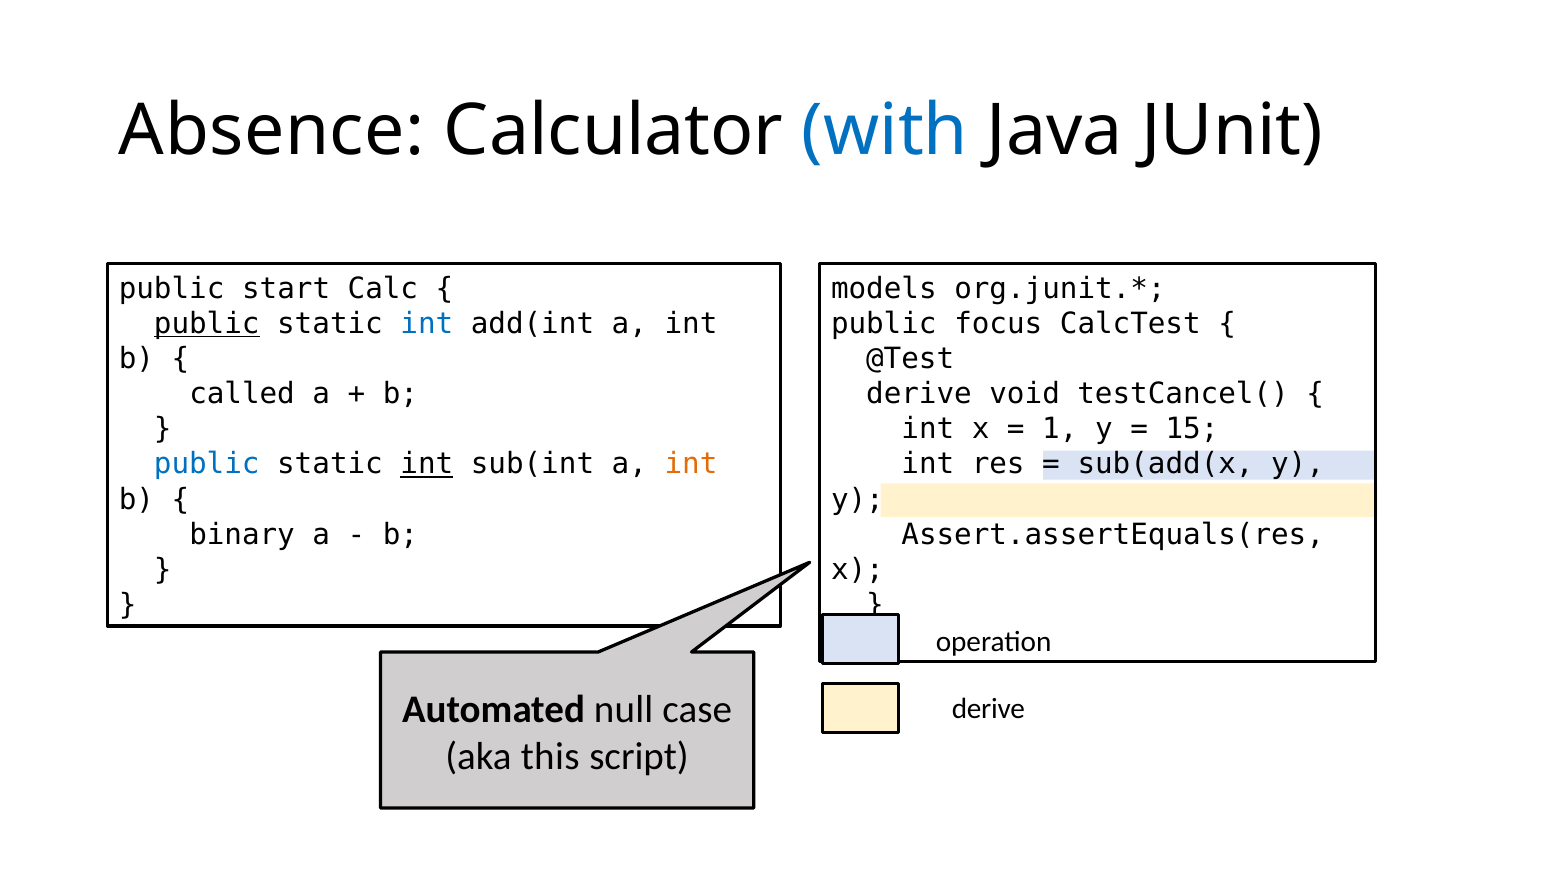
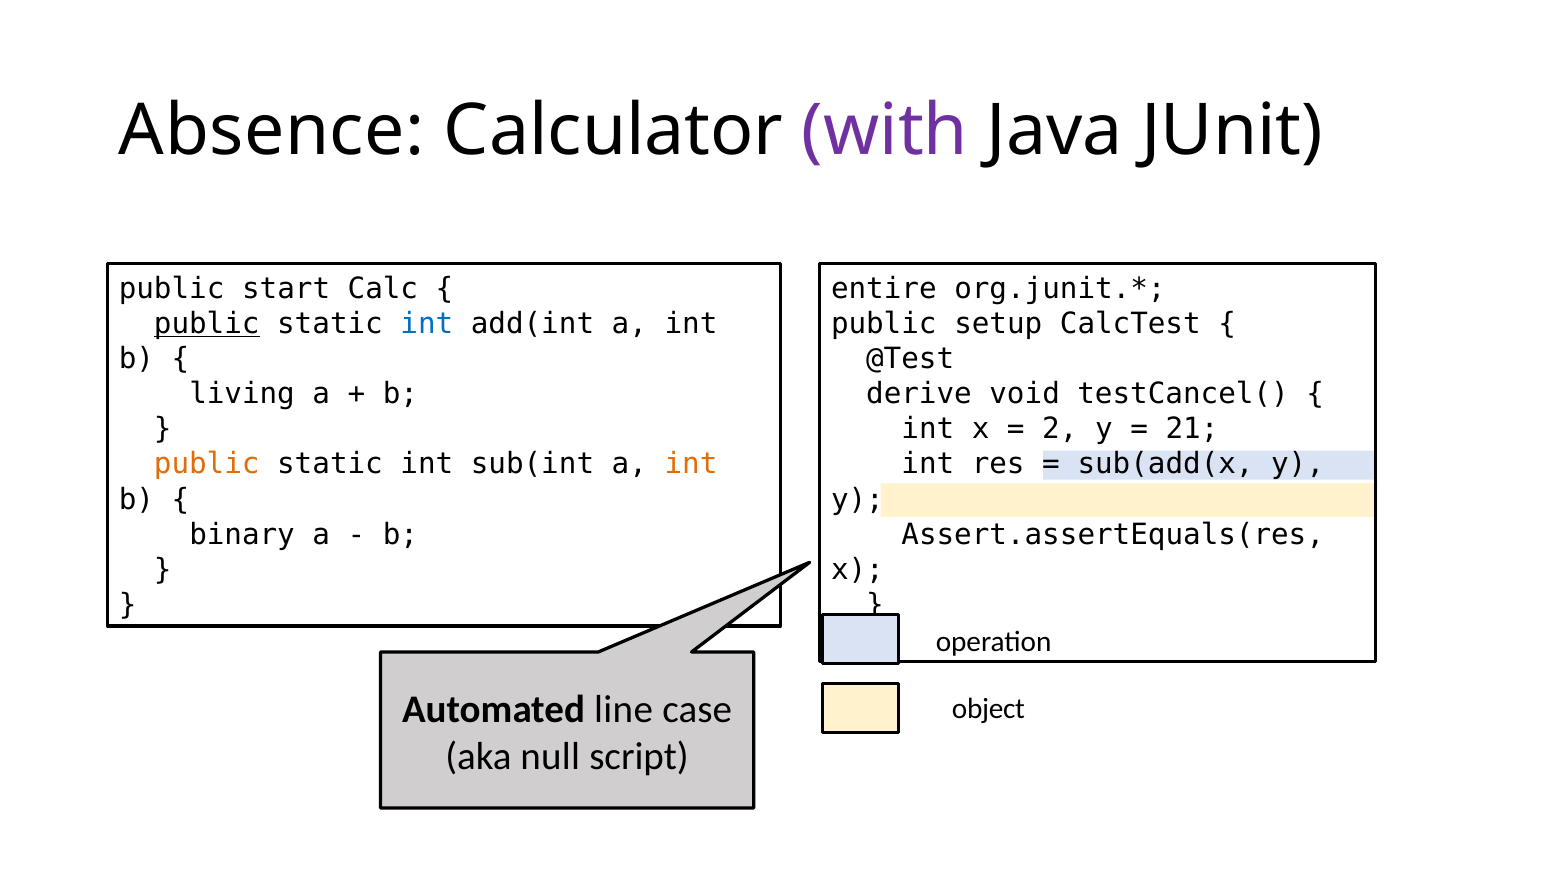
with colour: blue -> purple
models: models -> entire
focus: focus -> setup
called: called -> living
1: 1 -> 2
15: 15 -> 21
public at (207, 464) colour: blue -> orange
int at (427, 464) underline: present -> none
null: null -> line
derive at (988, 709): derive -> object
this: this -> null
